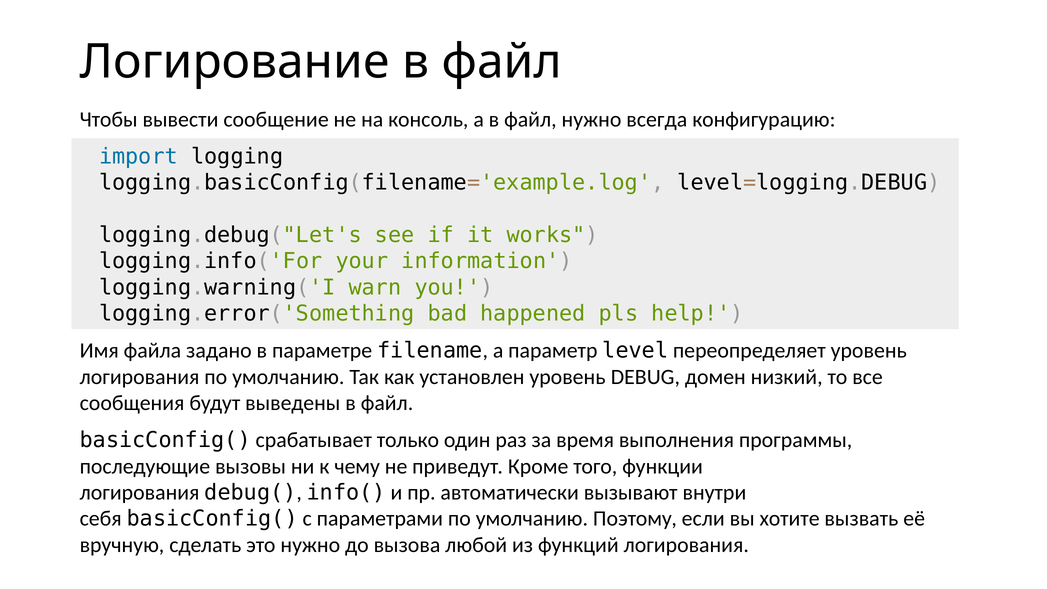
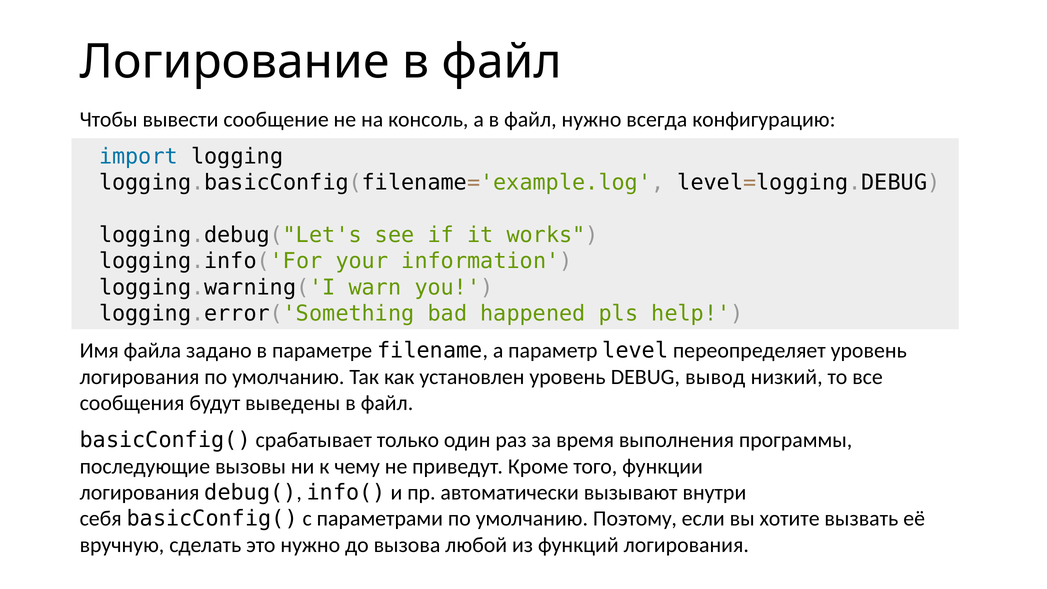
домен: домен -> вывод
